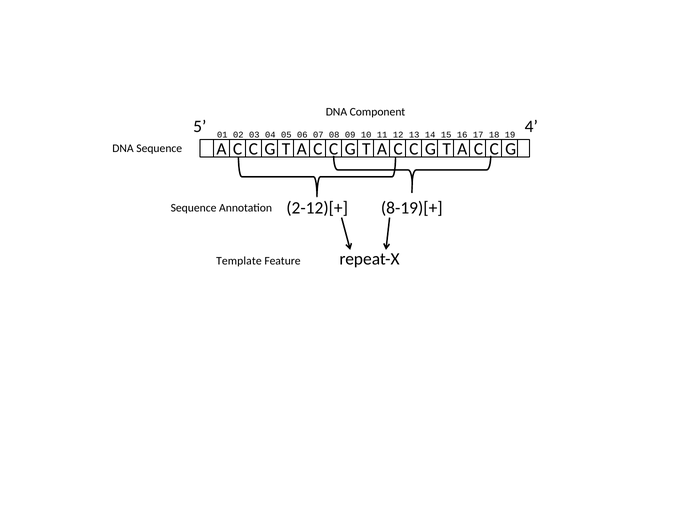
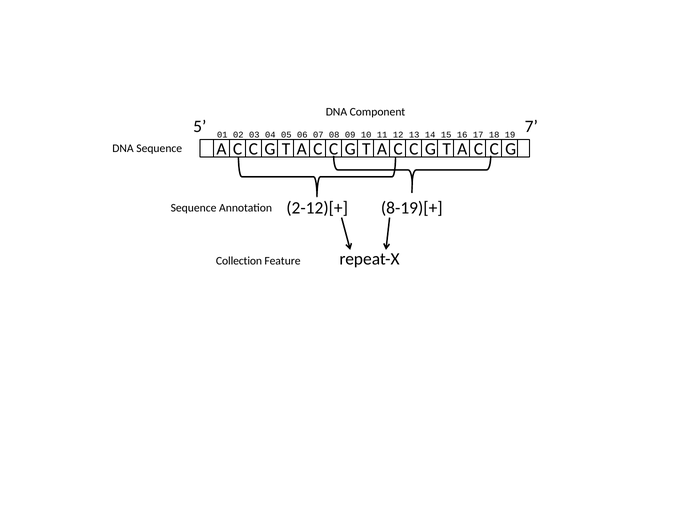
4: 4 -> 7
Template: Template -> Collection
